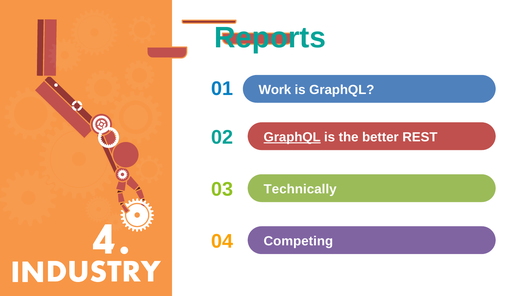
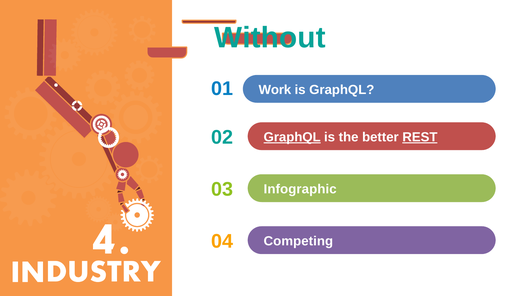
Reports: Reports -> Without
REST underline: none -> present
Technically: Technically -> Infographic
